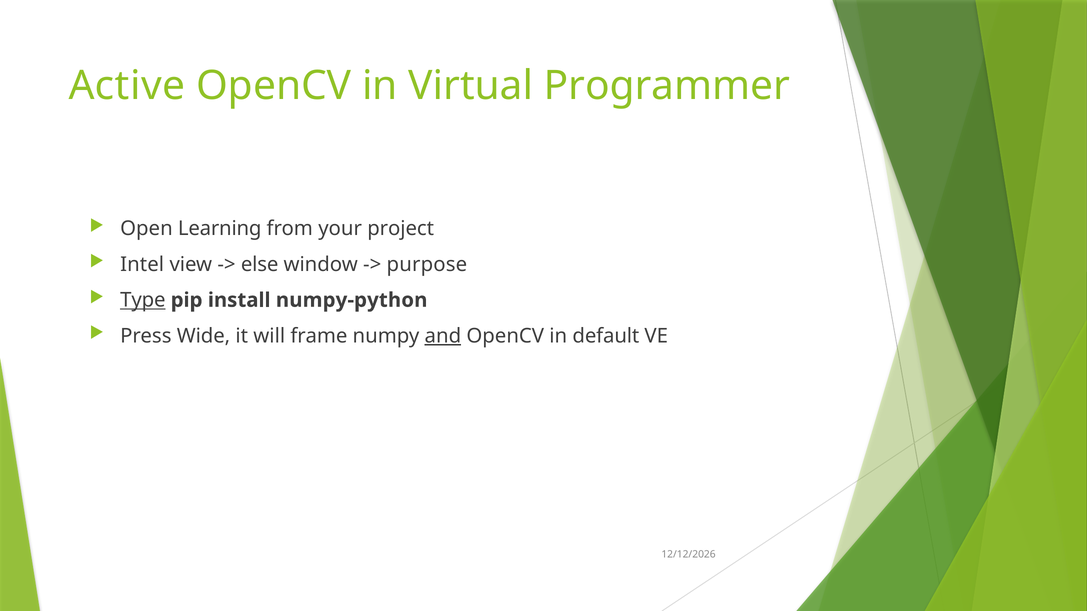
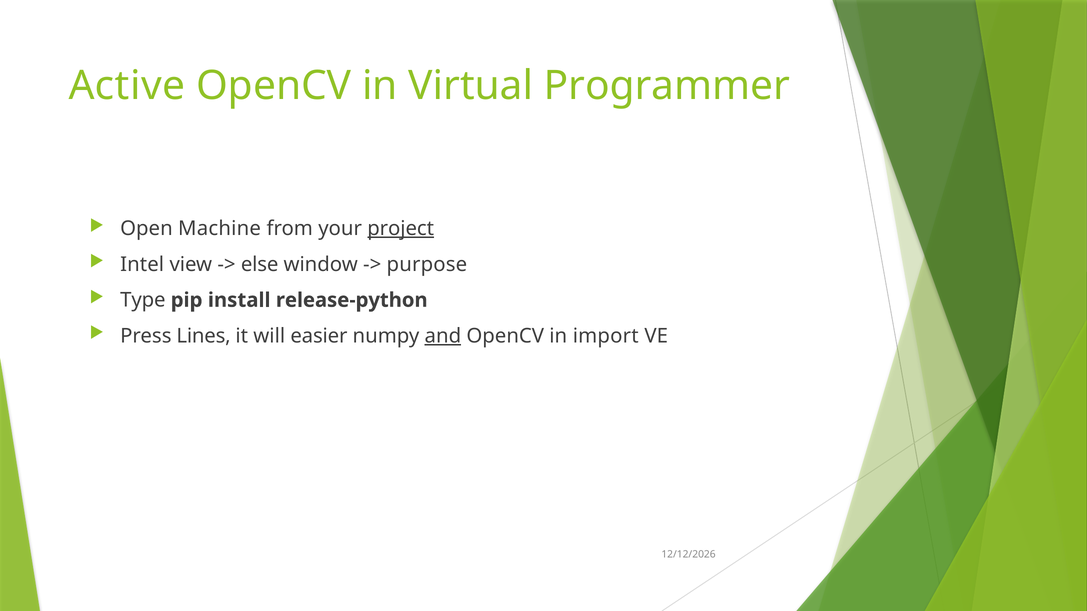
Learning: Learning -> Machine
project underline: none -> present
Type underline: present -> none
numpy-python: numpy-python -> release-python
Wide: Wide -> Lines
frame: frame -> easier
default: default -> import
